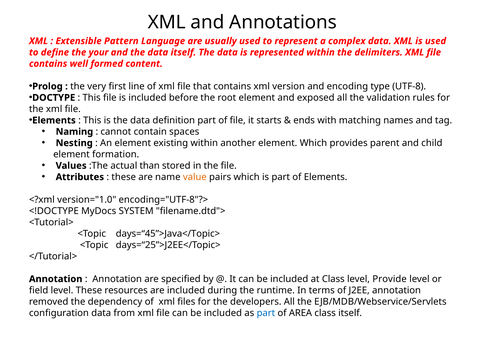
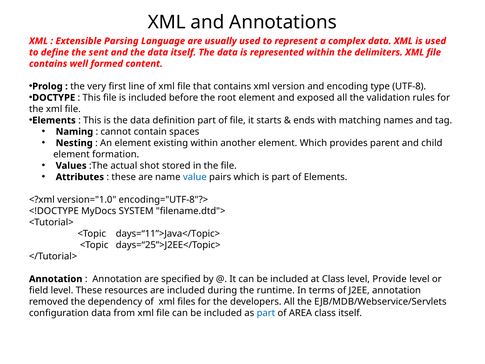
Pattern: Pattern -> Parsing
your: your -> sent
than: than -> shot
value colour: orange -> blue
days=“45”>Java</Topic>: days=“45”>Java</Topic> -> days=“11”>Java</Topic>
